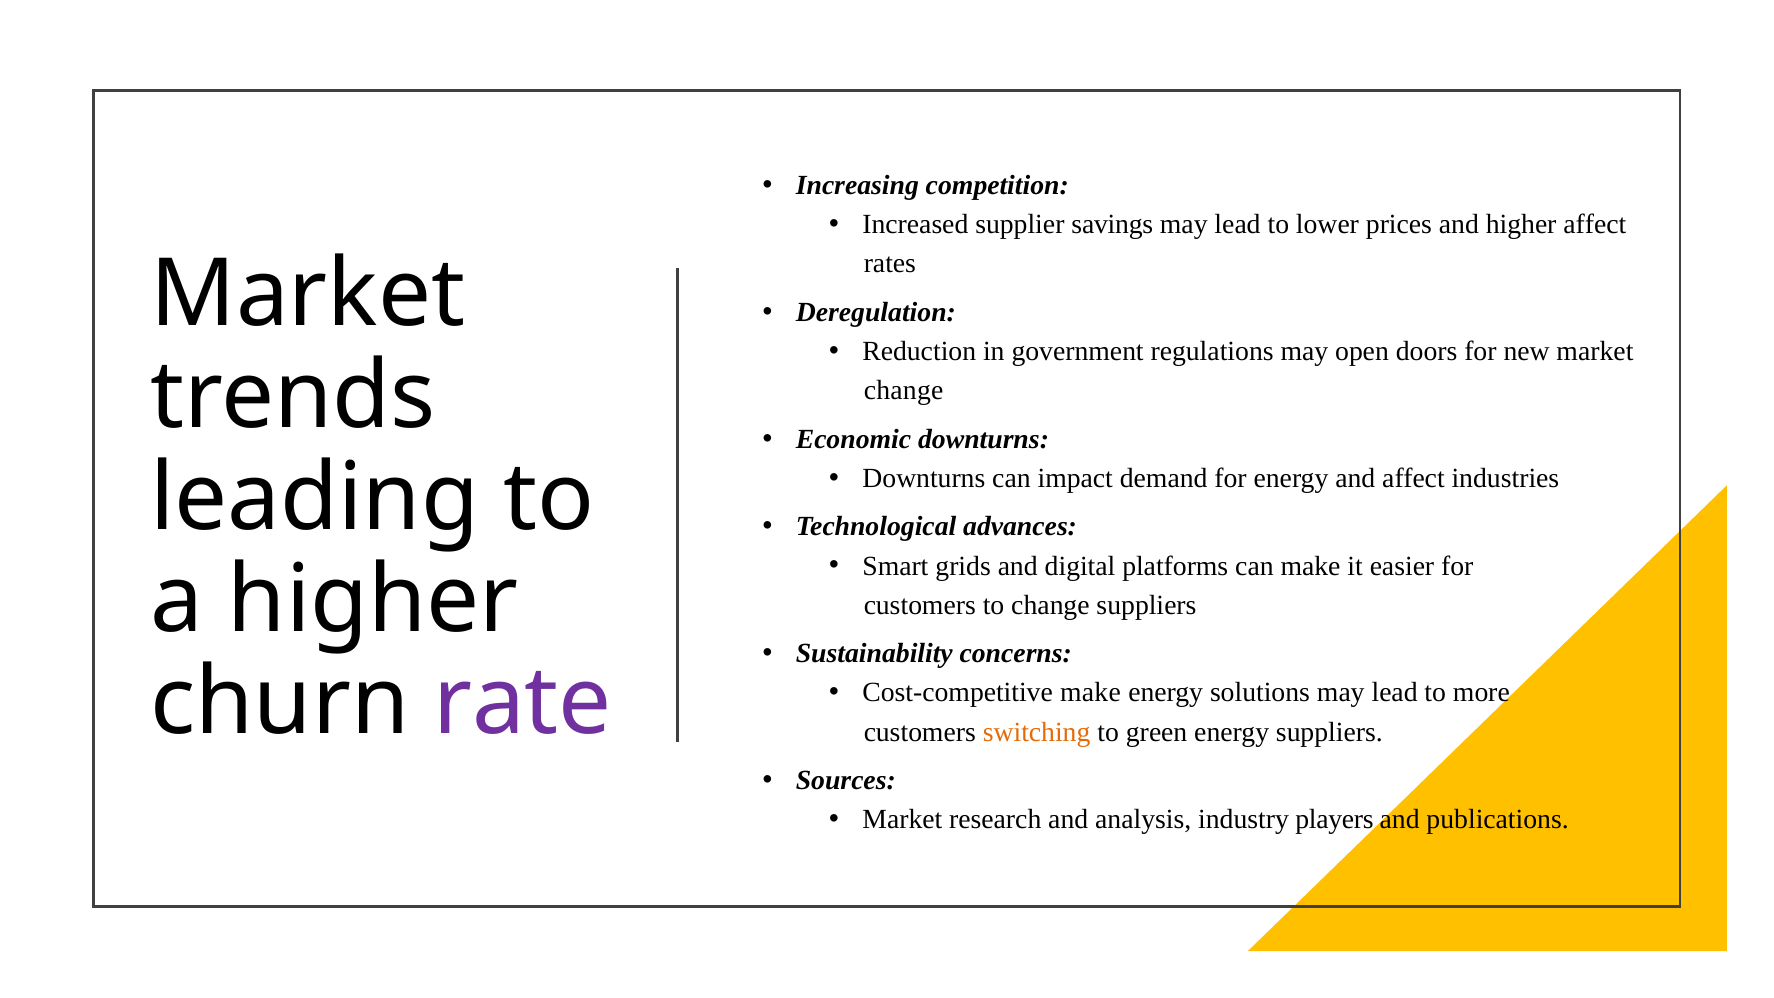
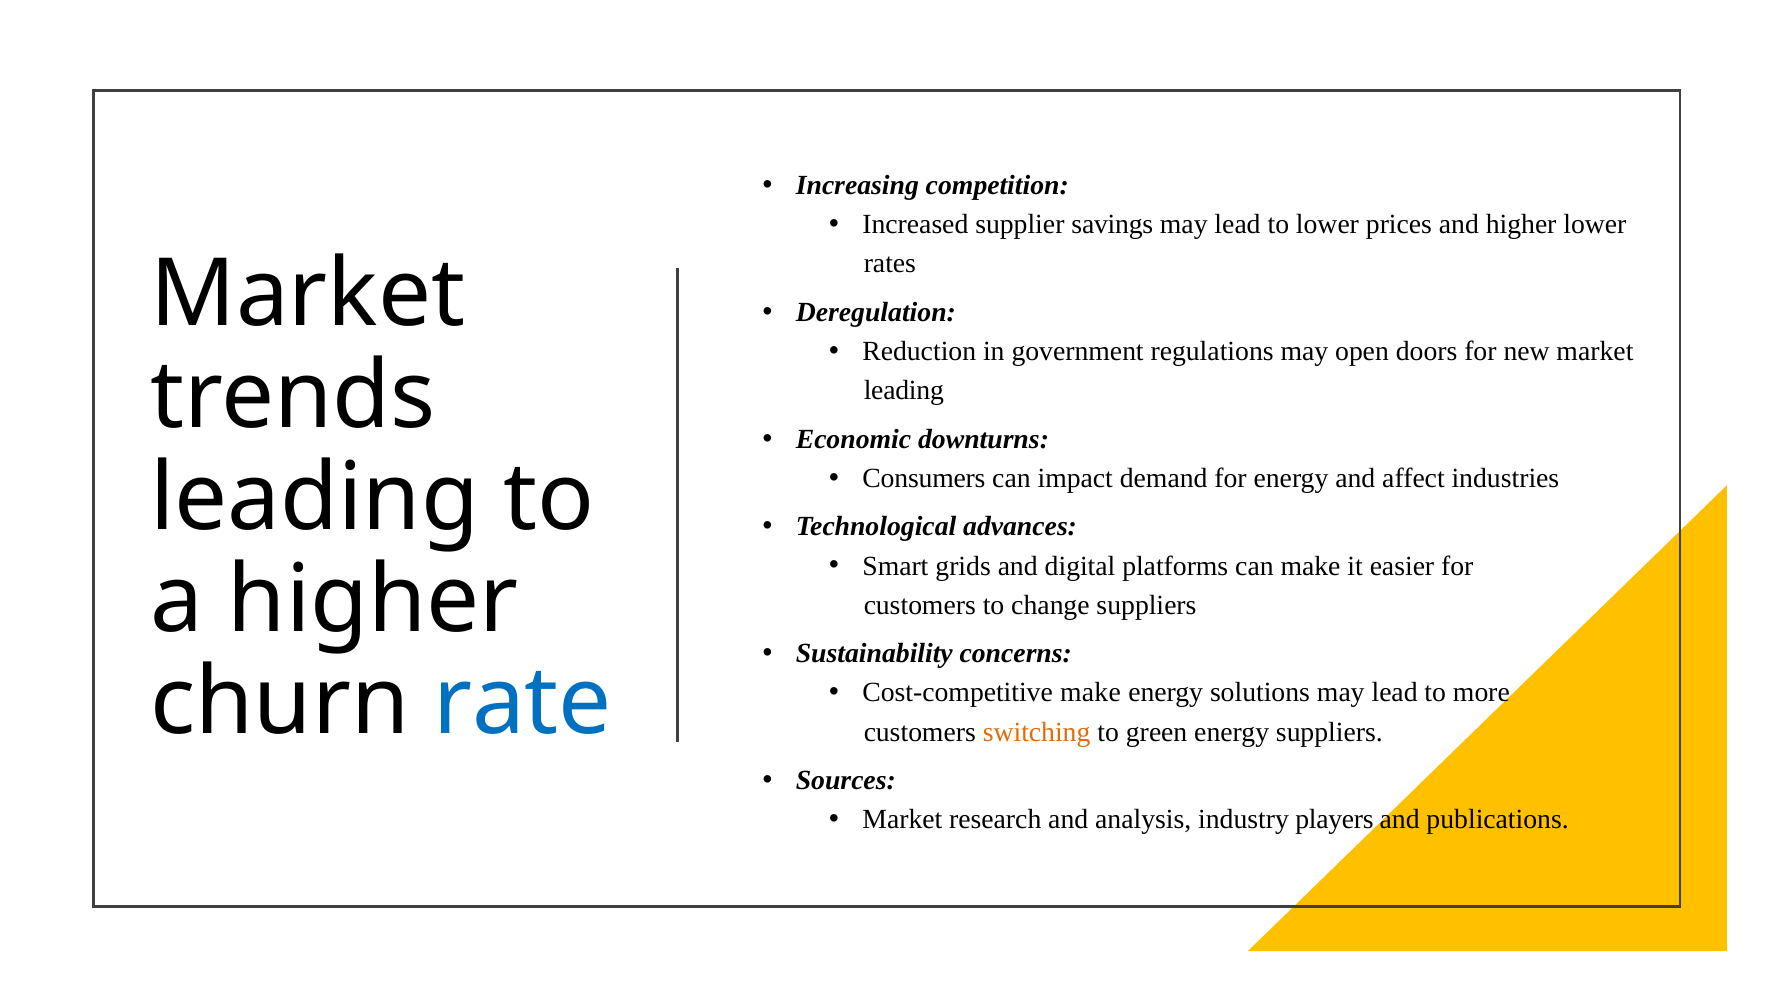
higher affect: affect -> lower
change at (904, 391): change -> leading
Downturns at (924, 478): Downturns -> Consumers
rate colour: purple -> blue
